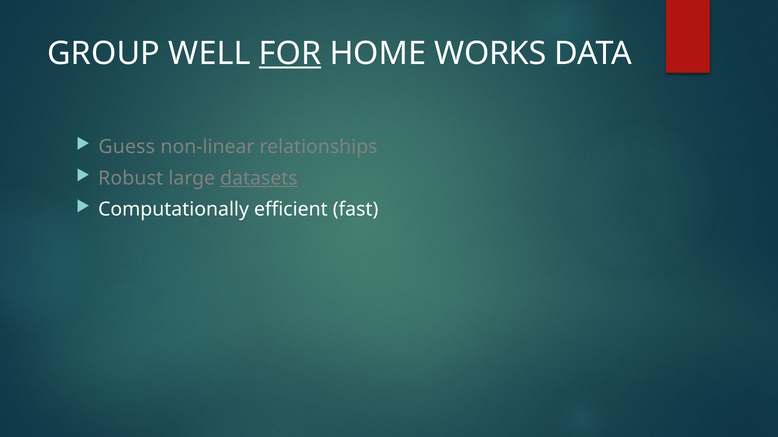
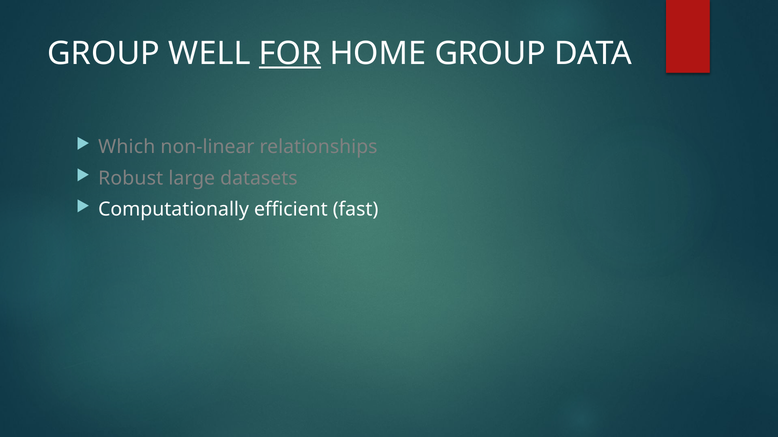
HOME WORKS: WORKS -> GROUP
Guess: Guess -> Which
datasets underline: present -> none
